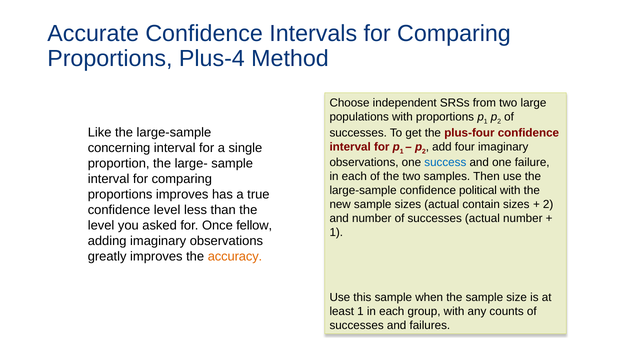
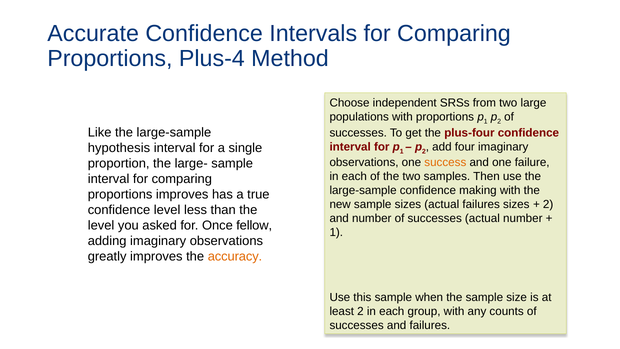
concerning: concerning -> hypothesis
success colour: blue -> orange
political: political -> making
actual contain: contain -> failures
least 1: 1 -> 2
